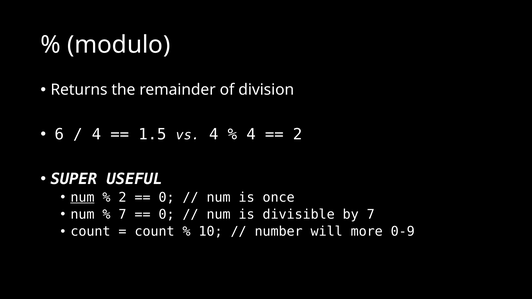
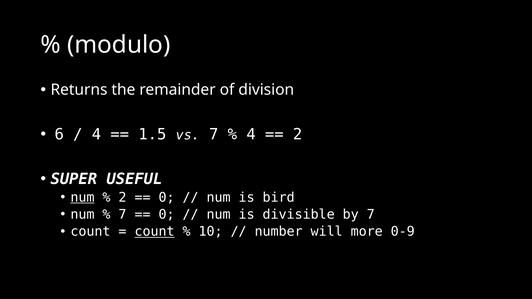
vs 4: 4 -> 7
once: once -> bird
count at (155, 232) underline: none -> present
